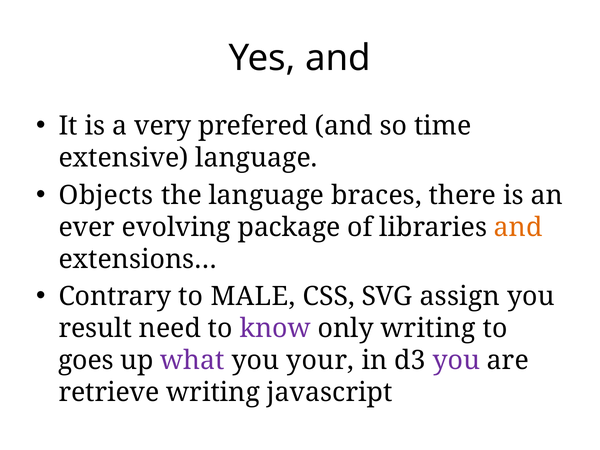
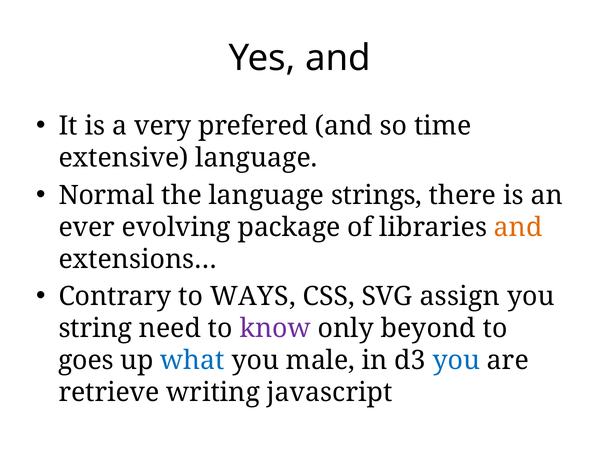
Objects: Objects -> Normal
braces: braces -> strings
MALE: MALE -> WAYS
result: result -> string
only writing: writing -> beyond
what colour: purple -> blue
your: your -> male
you at (456, 361) colour: purple -> blue
